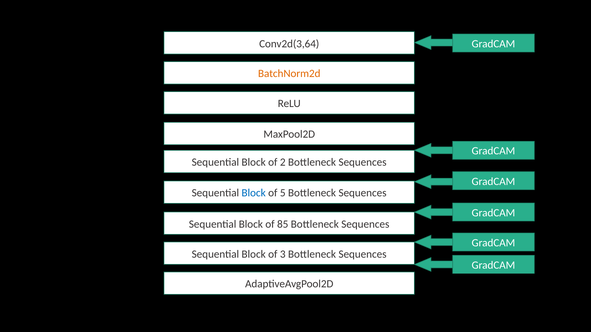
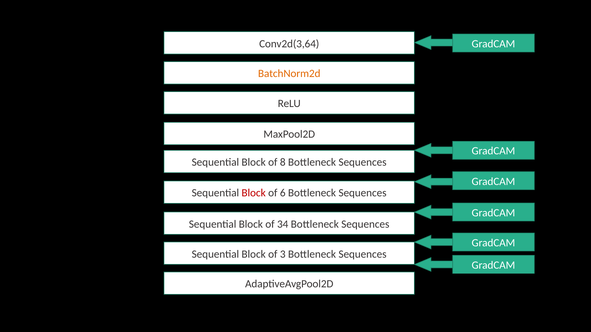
2: 2 -> 8
Block at (254, 193) colour: blue -> red
5: 5 -> 6
85: 85 -> 34
